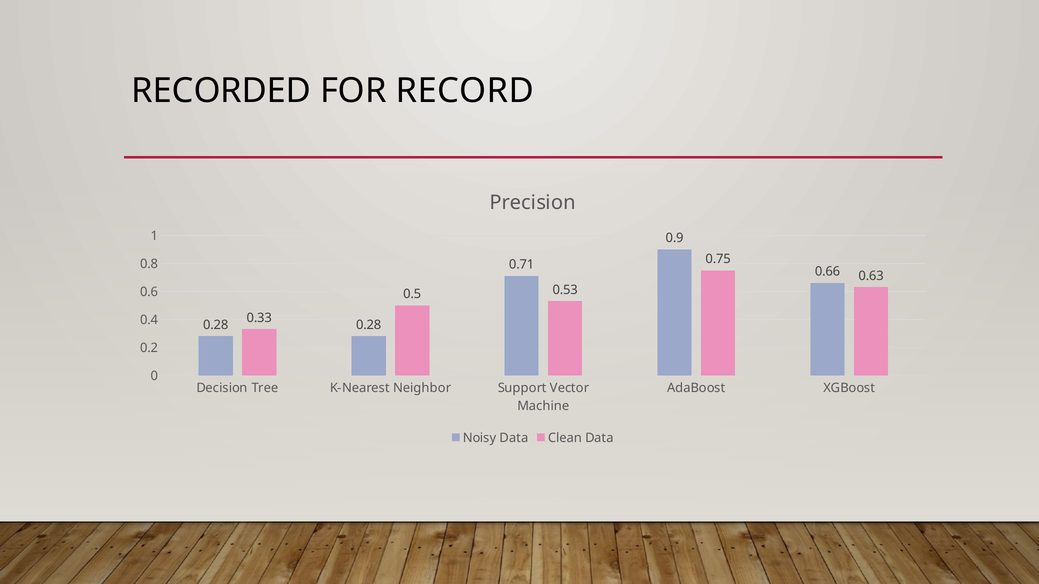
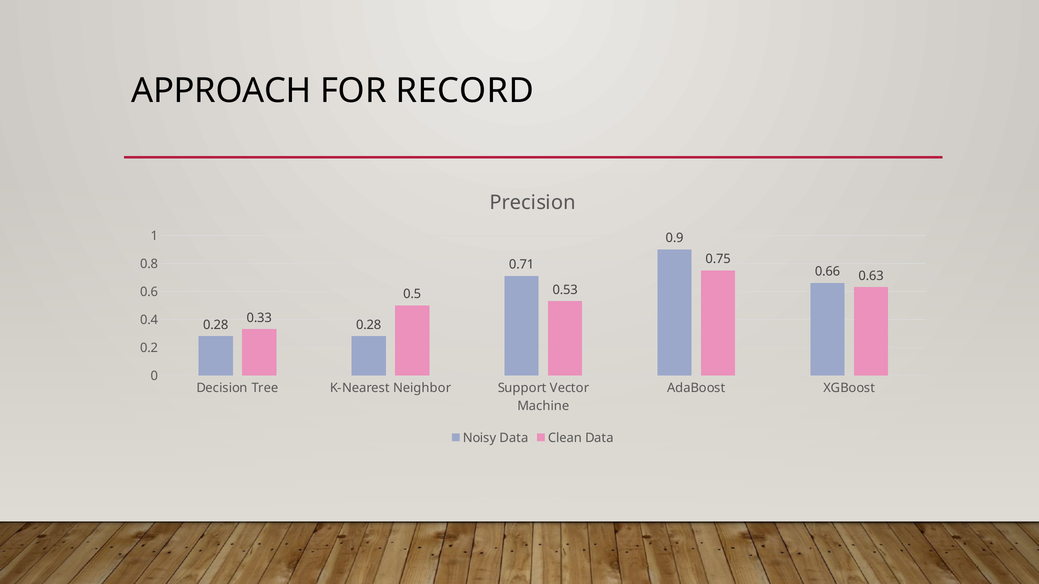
RECORDED: RECORDED -> APPROACH
